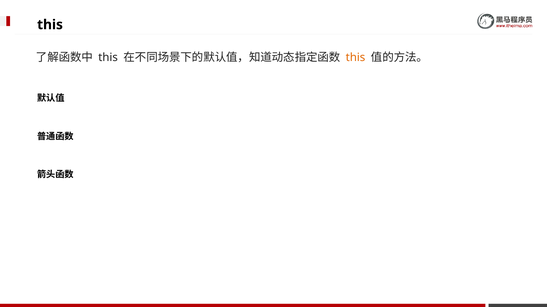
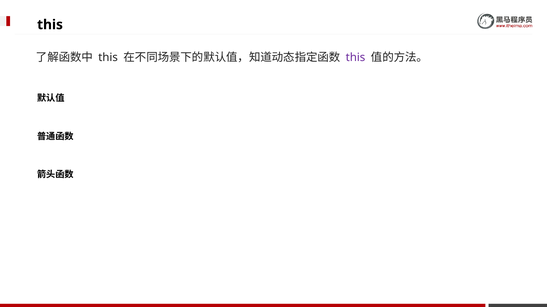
this at (356, 57) colour: orange -> purple
